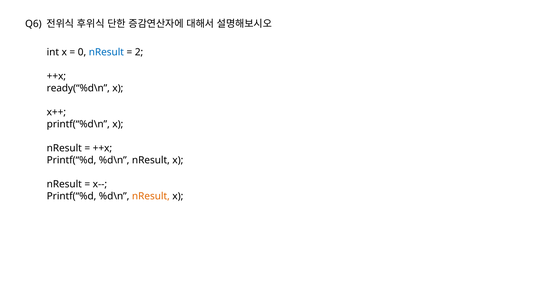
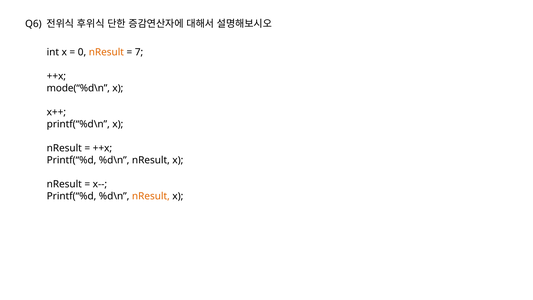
nResult at (106, 52) colour: blue -> orange
2: 2 -> 7
ready(“%d\n: ready(“%d\n -> mode(“%d\n
